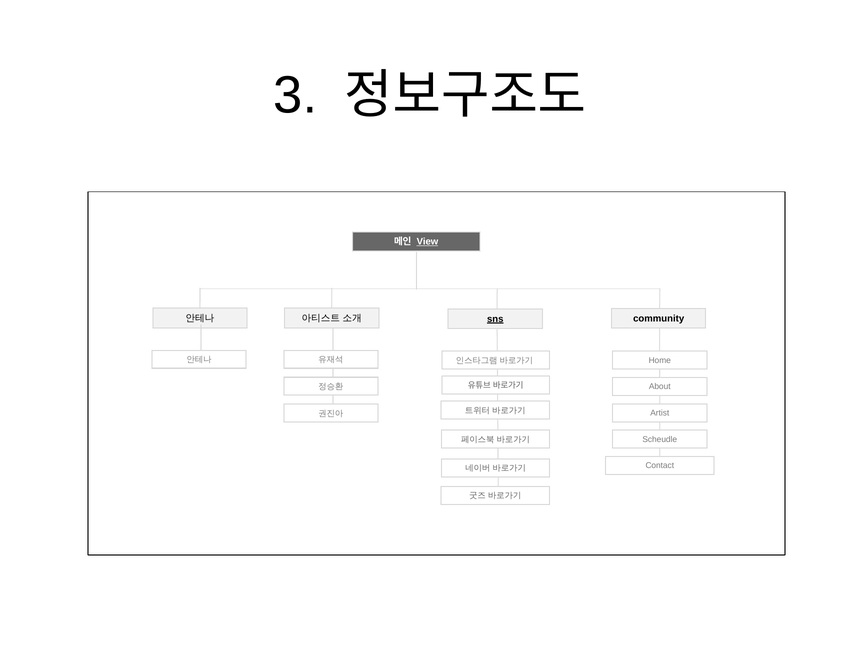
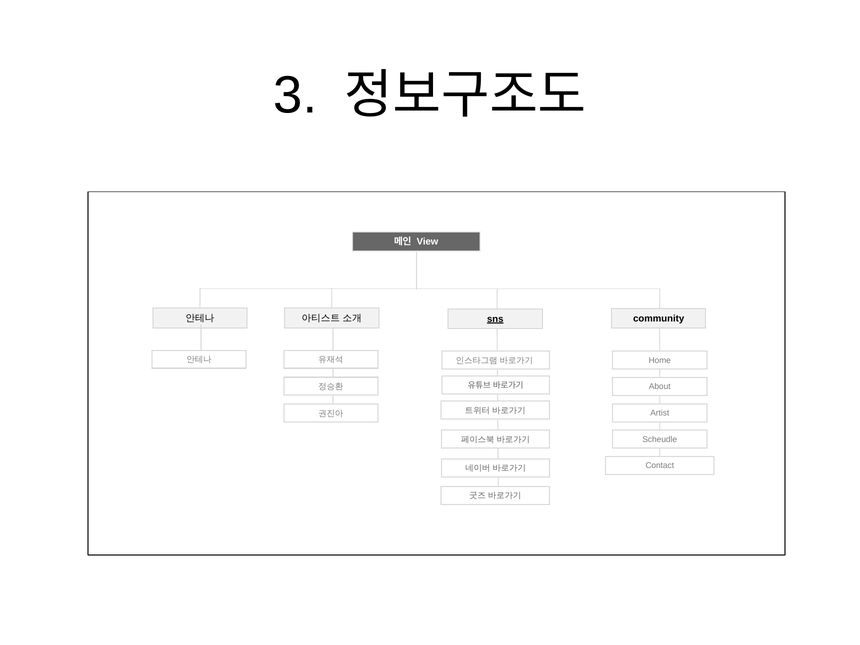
View underline: present -> none
